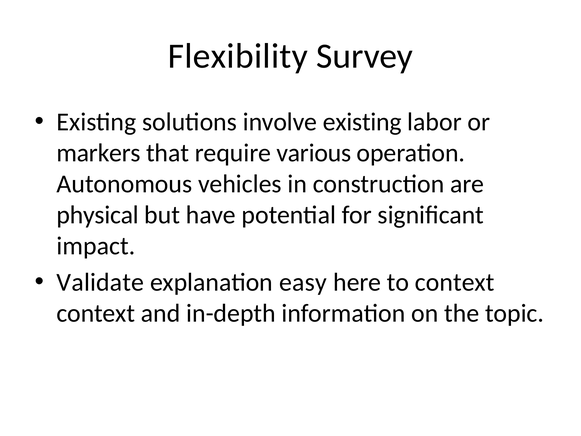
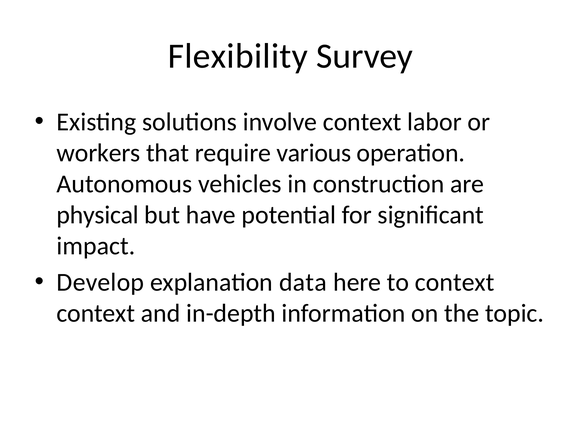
involve existing: existing -> context
markers: markers -> workers
Validate: Validate -> Develop
easy: easy -> data
